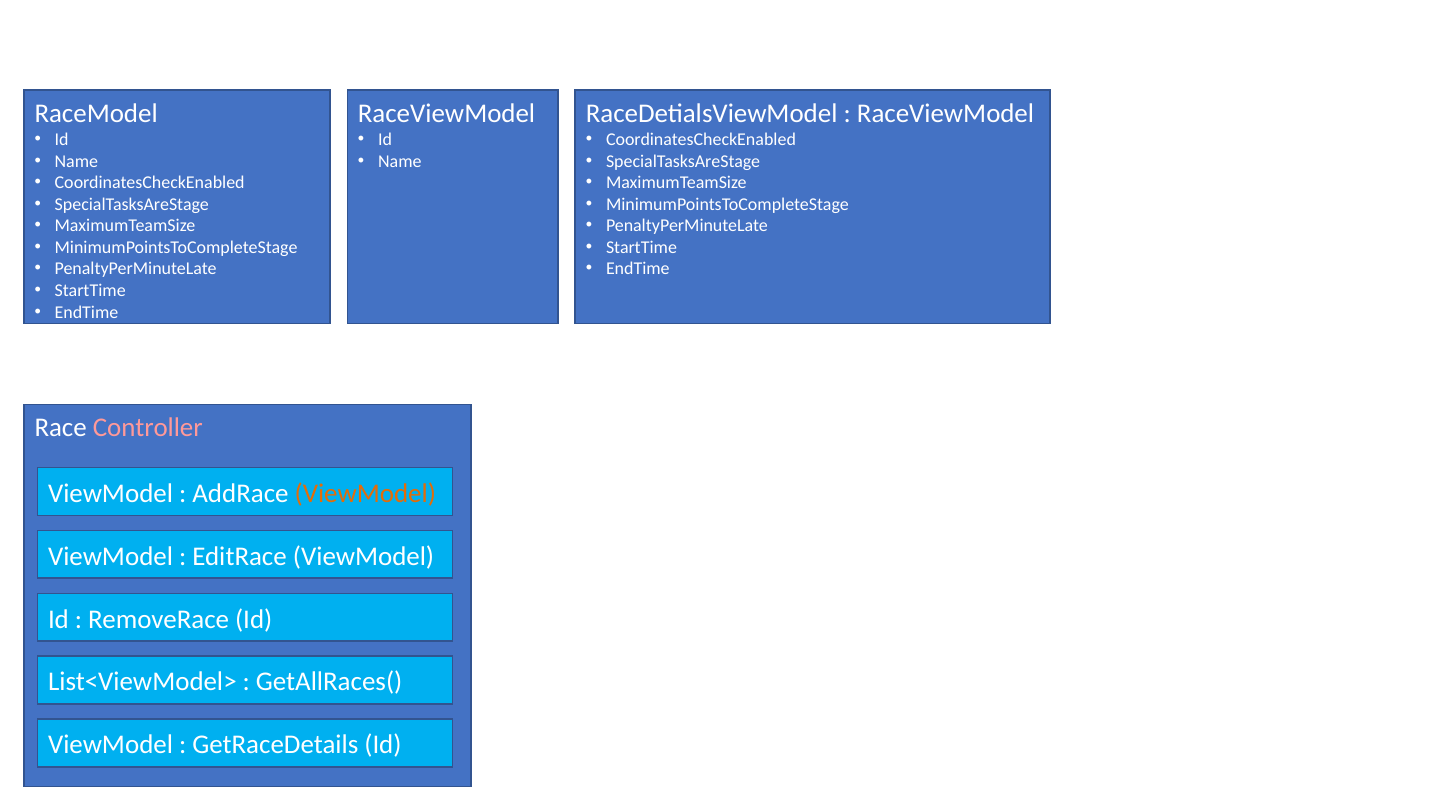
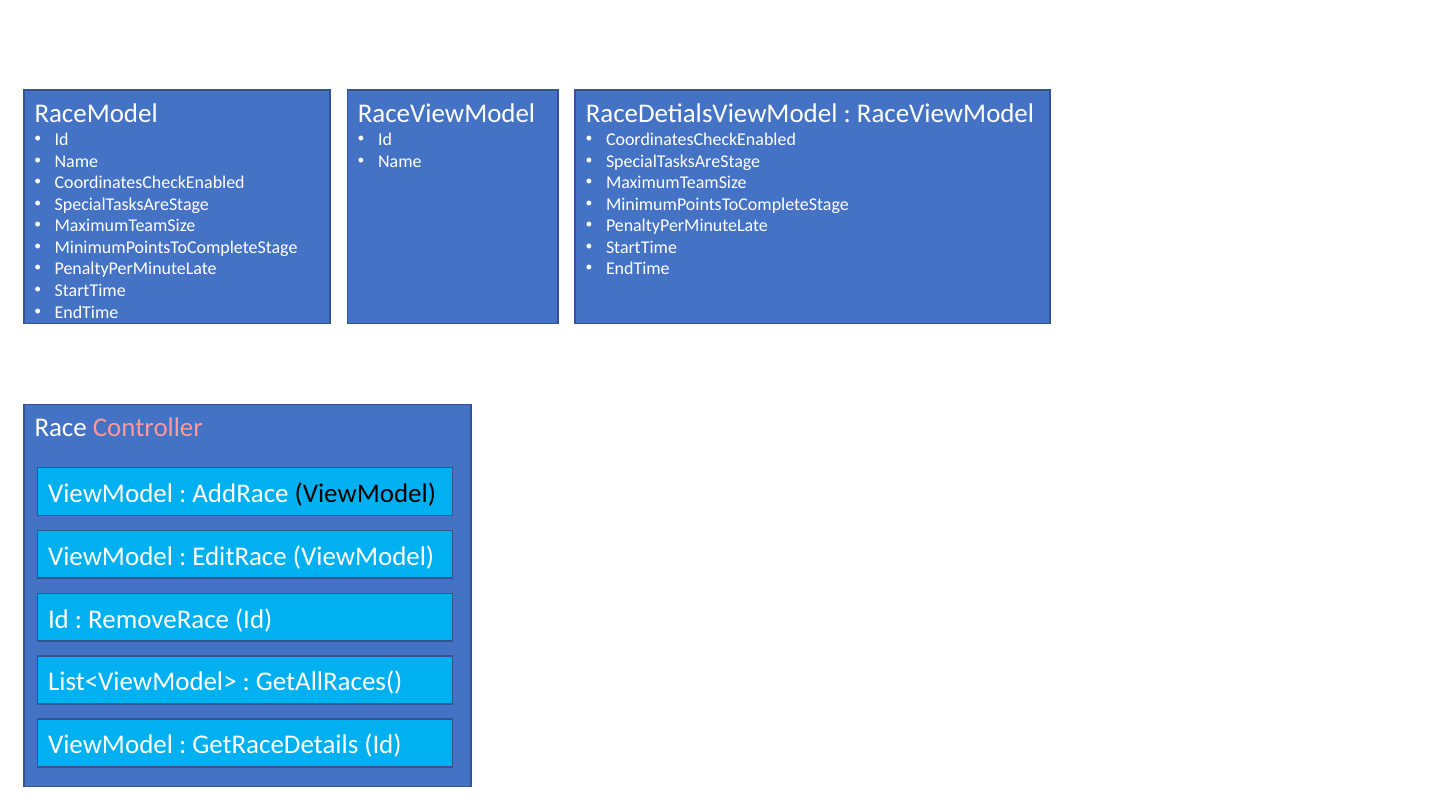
ViewModel at (365, 493) colour: orange -> black
